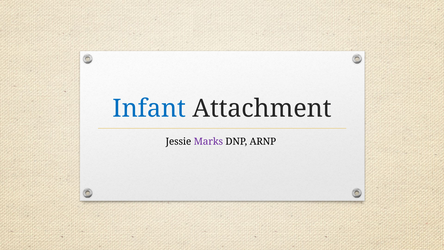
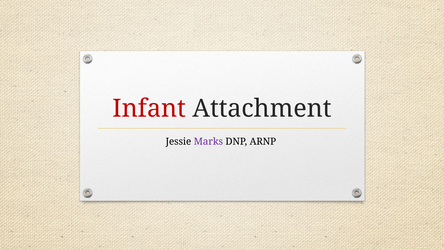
Infant colour: blue -> red
